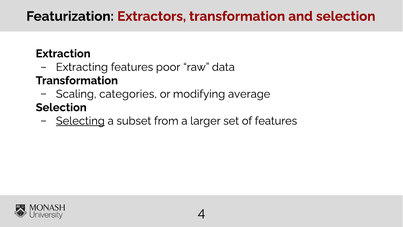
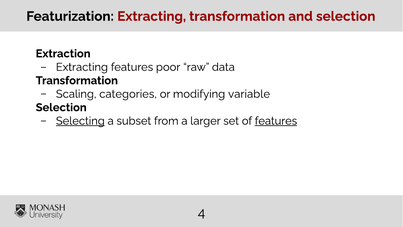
Featurization Extractors: Extractors -> Extracting
average: average -> variable
features at (276, 121) underline: none -> present
